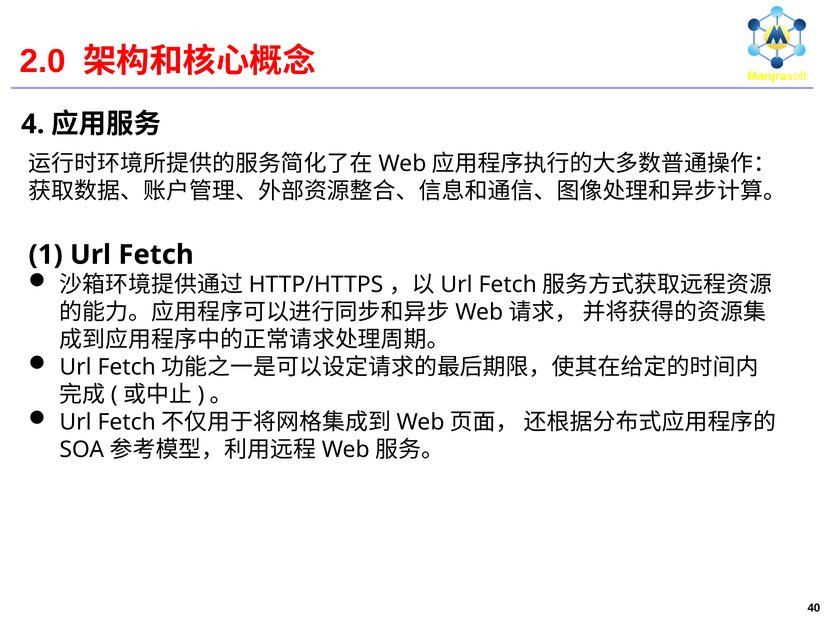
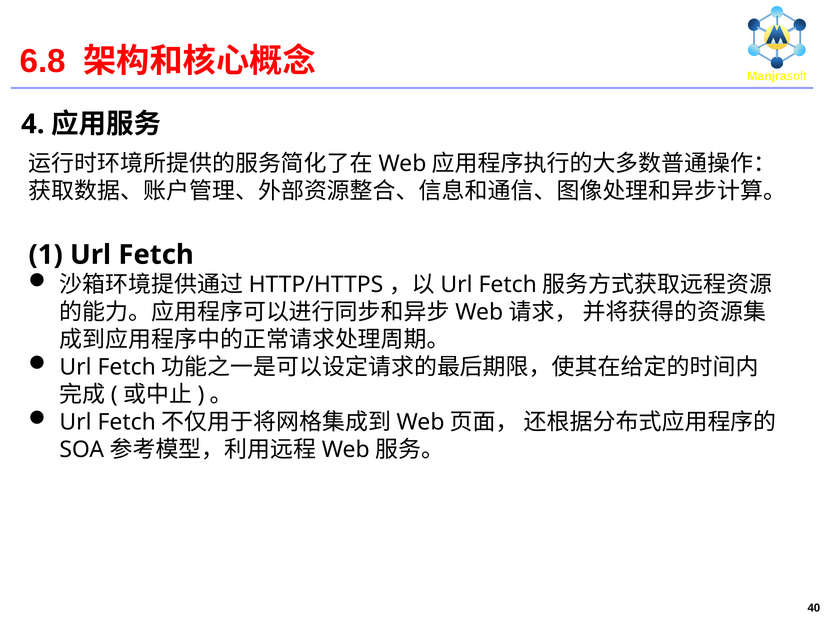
2.0: 2.0 -> 6.8
